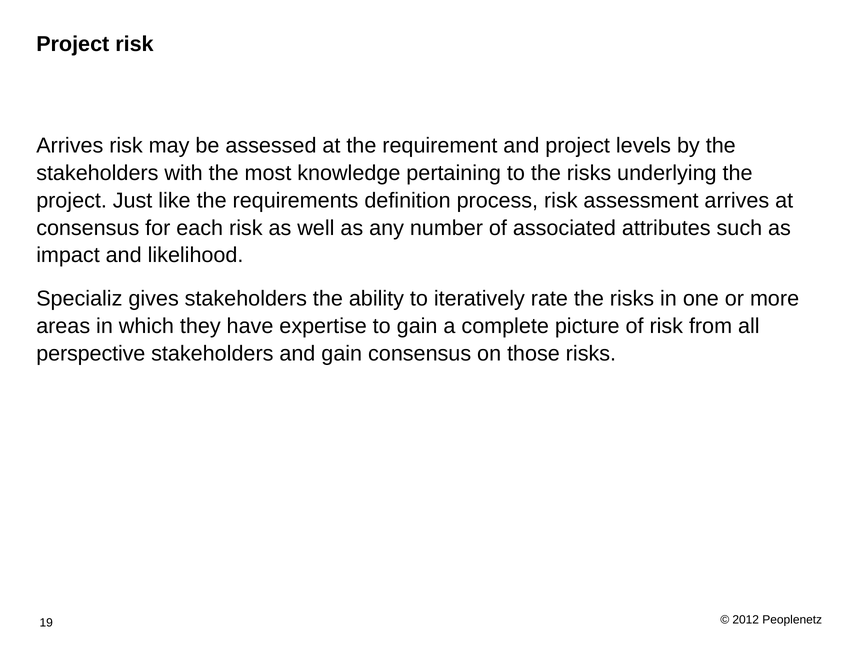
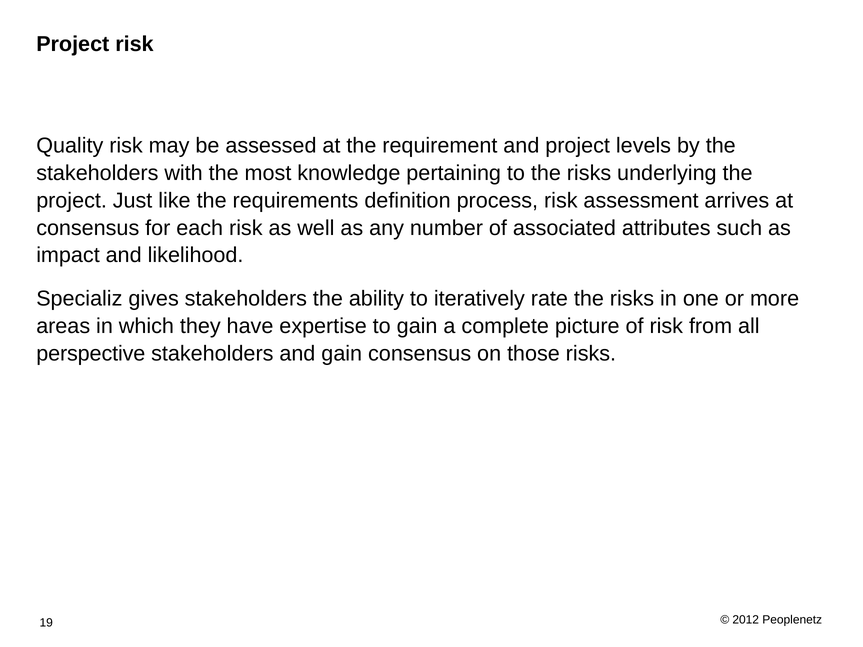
Arrives at (70, 146): Arrives -> Quality
